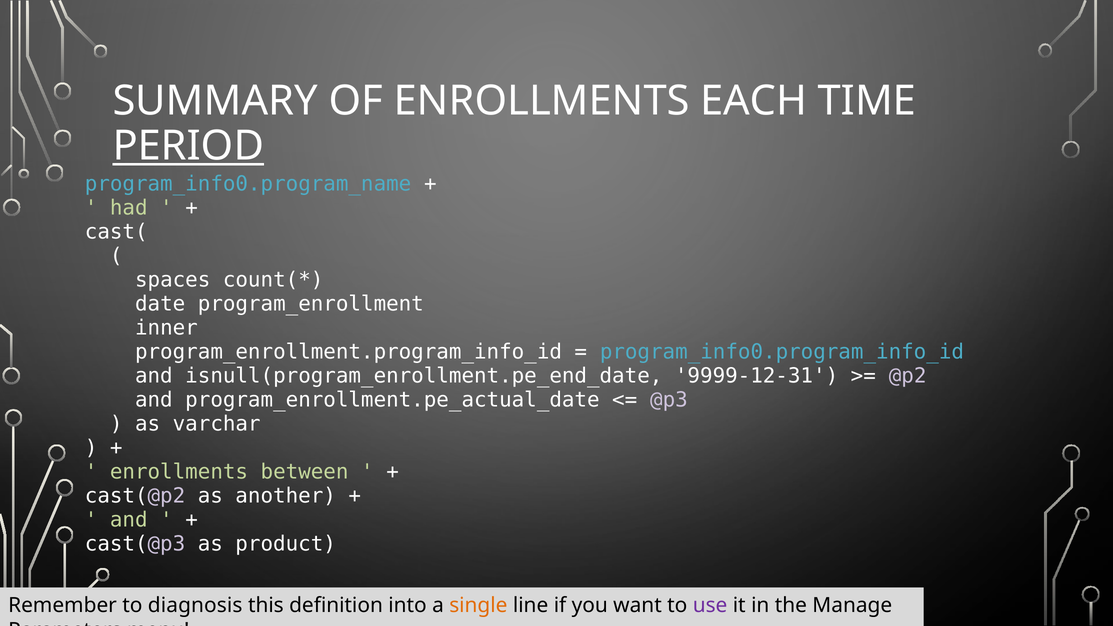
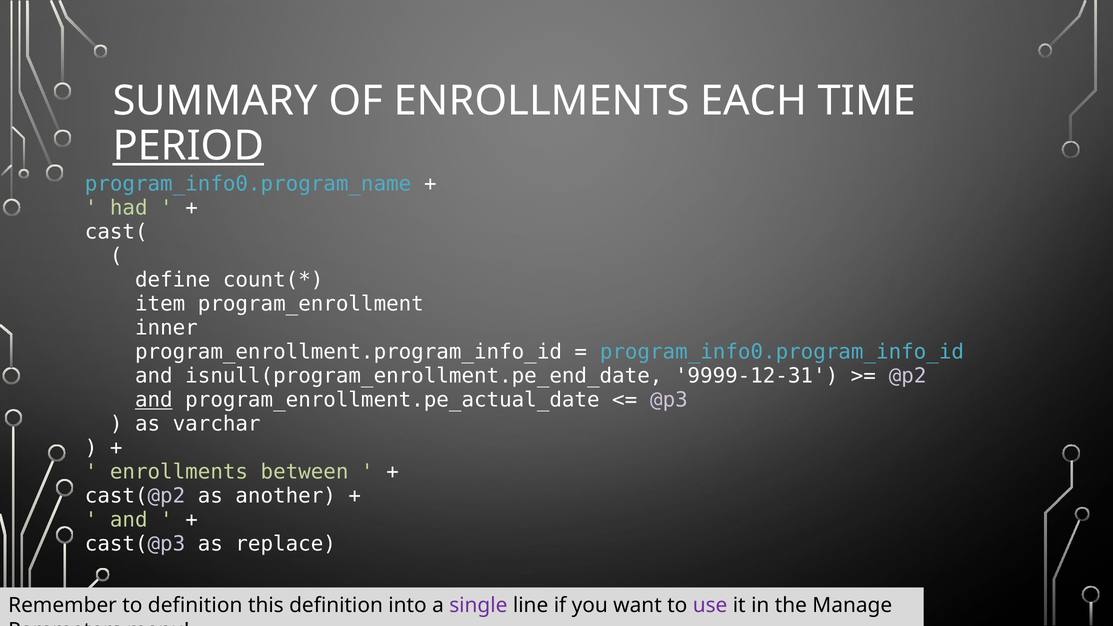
spaces: spaces -> define
date: date -> item
and at (154, 400) underline: none -> present
product: product -> replace
to diagnosis: diagnosis -> definition
single colour: orange -> purple
